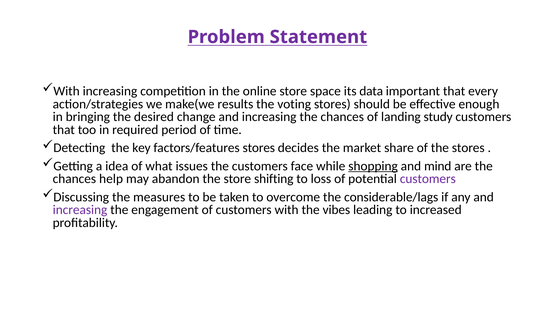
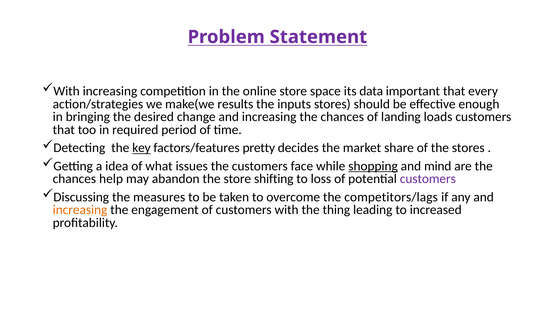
voting: voting -> inputs
study: study -> loads
key underline: none -> present
factors/features stores: stores -> pretty
considerable/lags: considerable/lags -> competitors/lags
increasing at (80, 210) colour: purple -> orange
vibes: vibes -> thing
